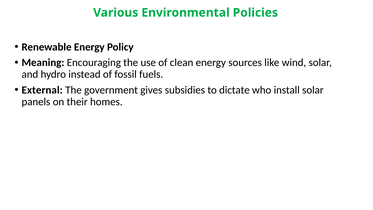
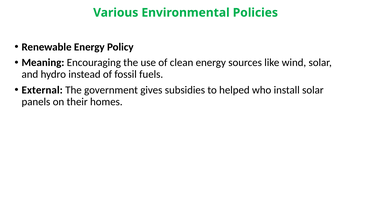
dictate: dictate -> helped
